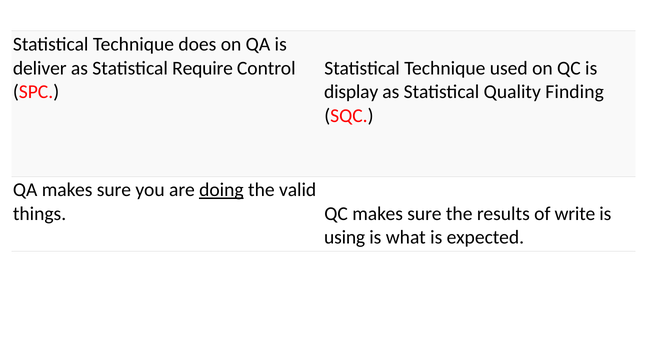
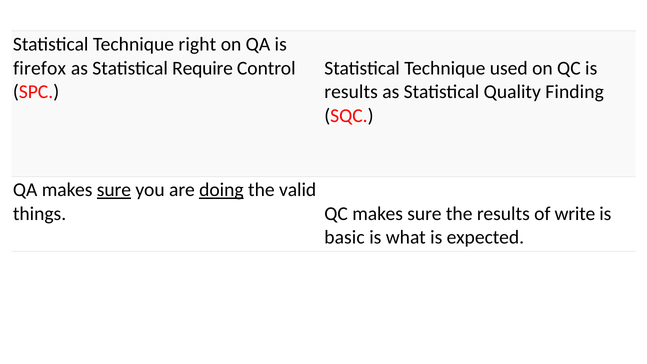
does: does -> right
deliver: deliver -> firefox
display at (351, 92): display -> results
sure at (114, 190) underline: none -> present
using: using -> basic
